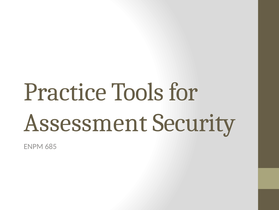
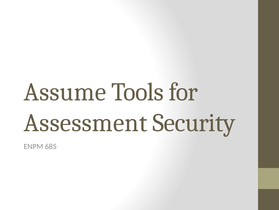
Practice: Practice -> Assume
